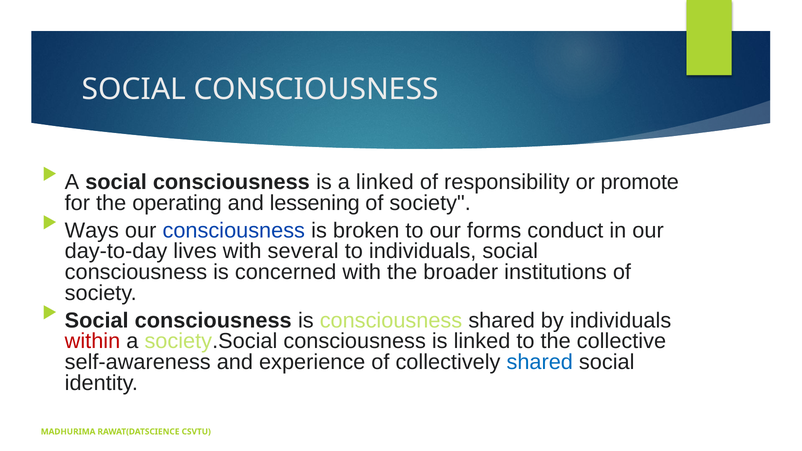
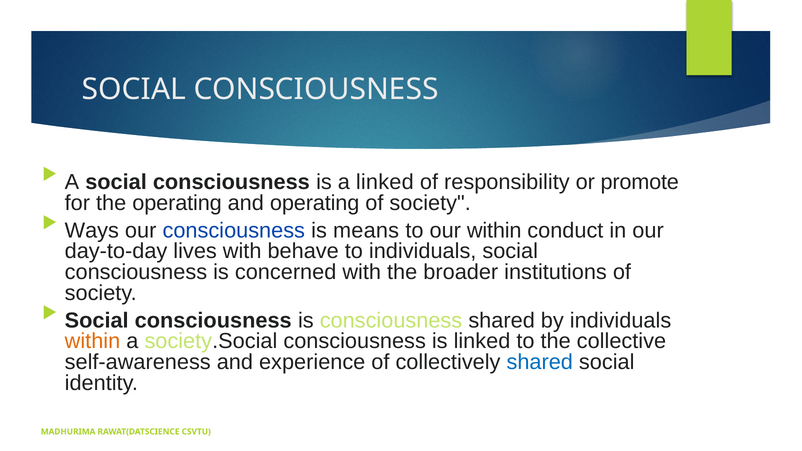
and lessening: lessening -> operating
broken: broken -> means
our forms: forms -> within
several: several -> behave
within at (92, 341) colour: red -> orange
